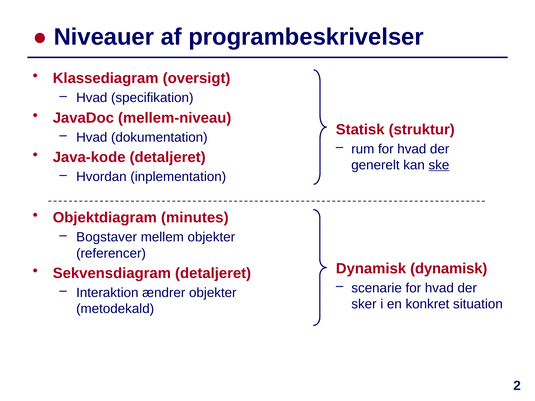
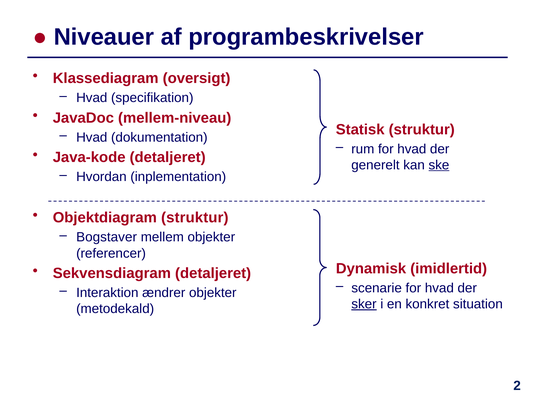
Objektdiagram minutes: minutes -> struktur
Dynamisk dynamisk: dynamisk -> imidlertid
sker underline: none -> present
